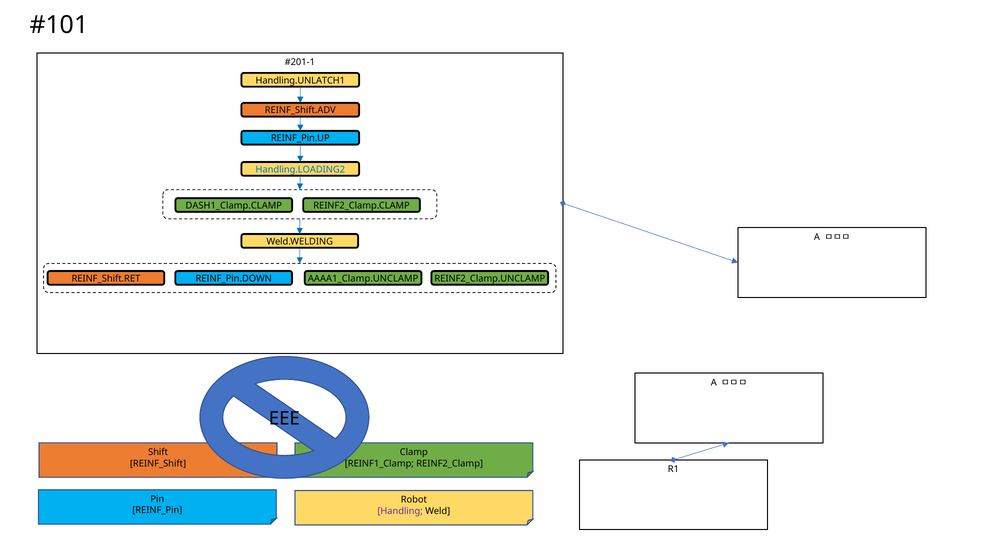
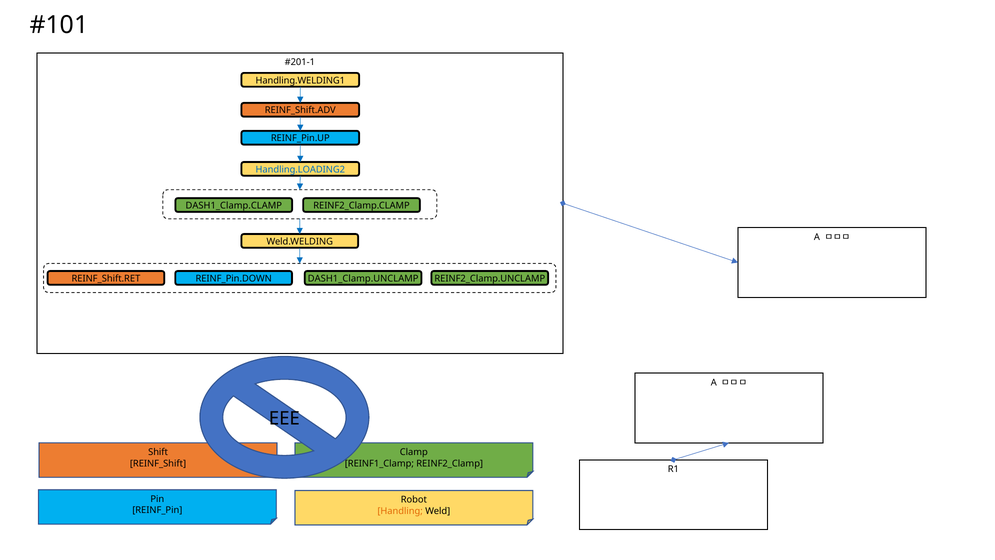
Handling.UNLATCH1: Handling.UNLATCH1 -> Handling.WELDING1
AAAA1_Clamp.UNCLAMP: AAAA1_Clamp.UNCLAMP -> DASH1_Clamp.UNCLAMP
Handling colour: purple -> orange
